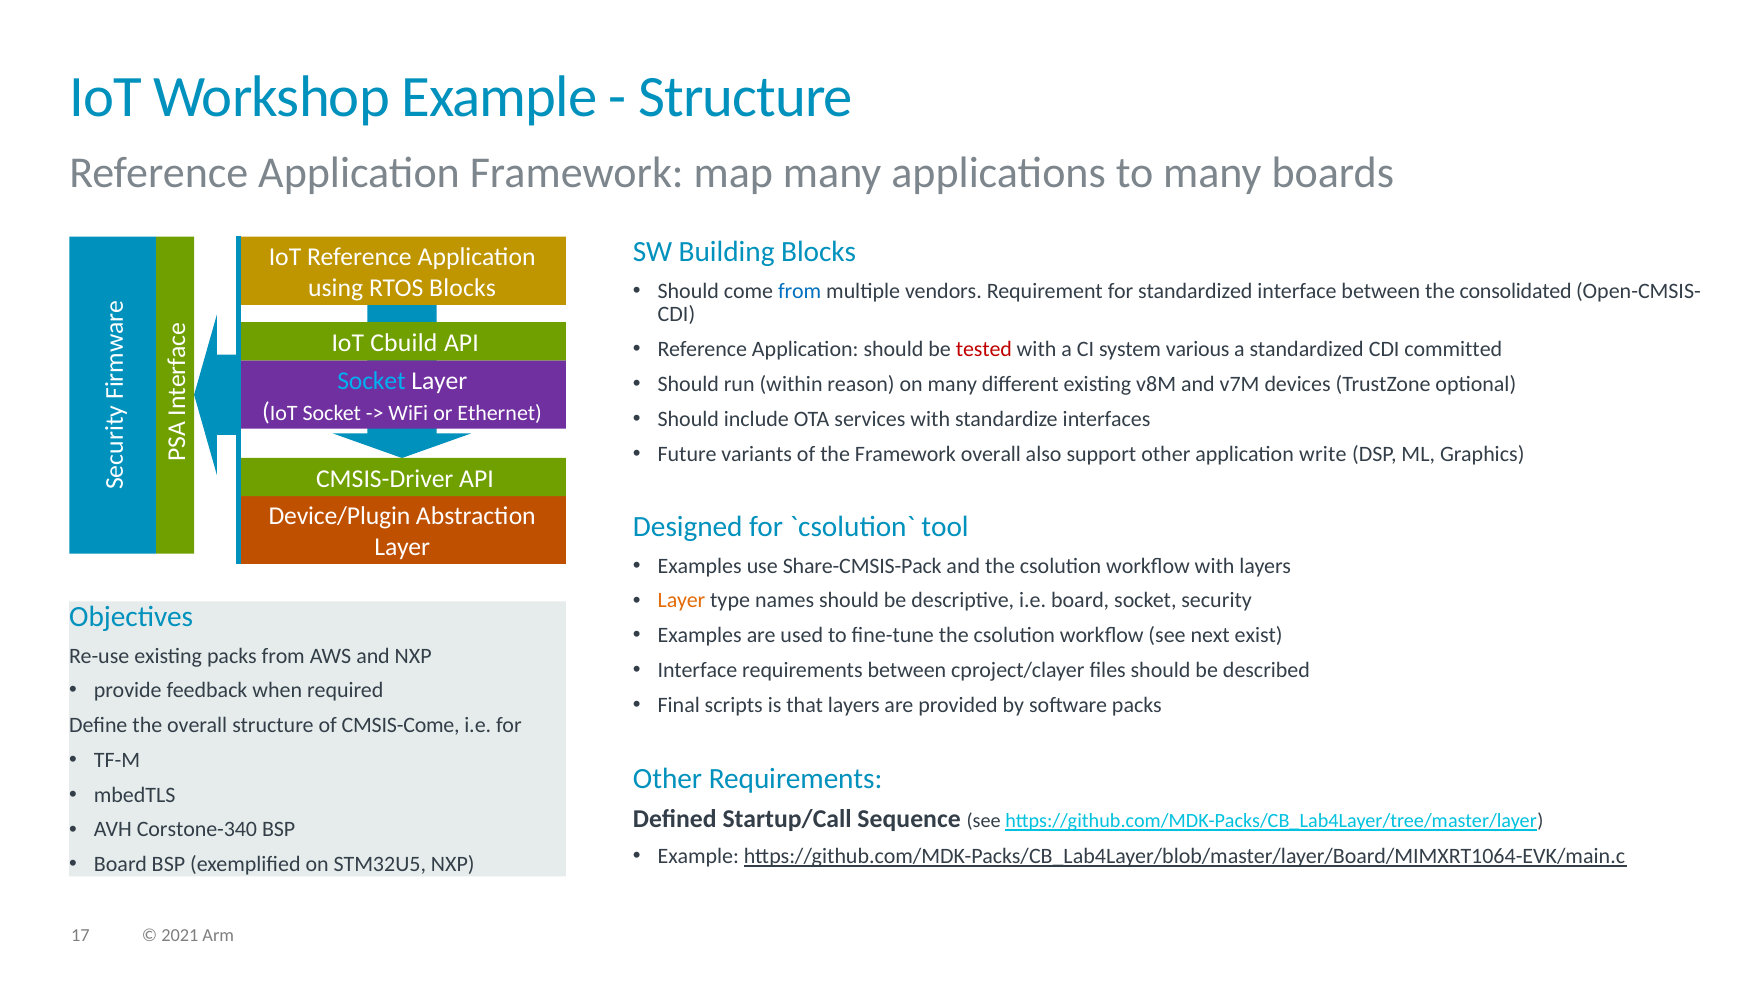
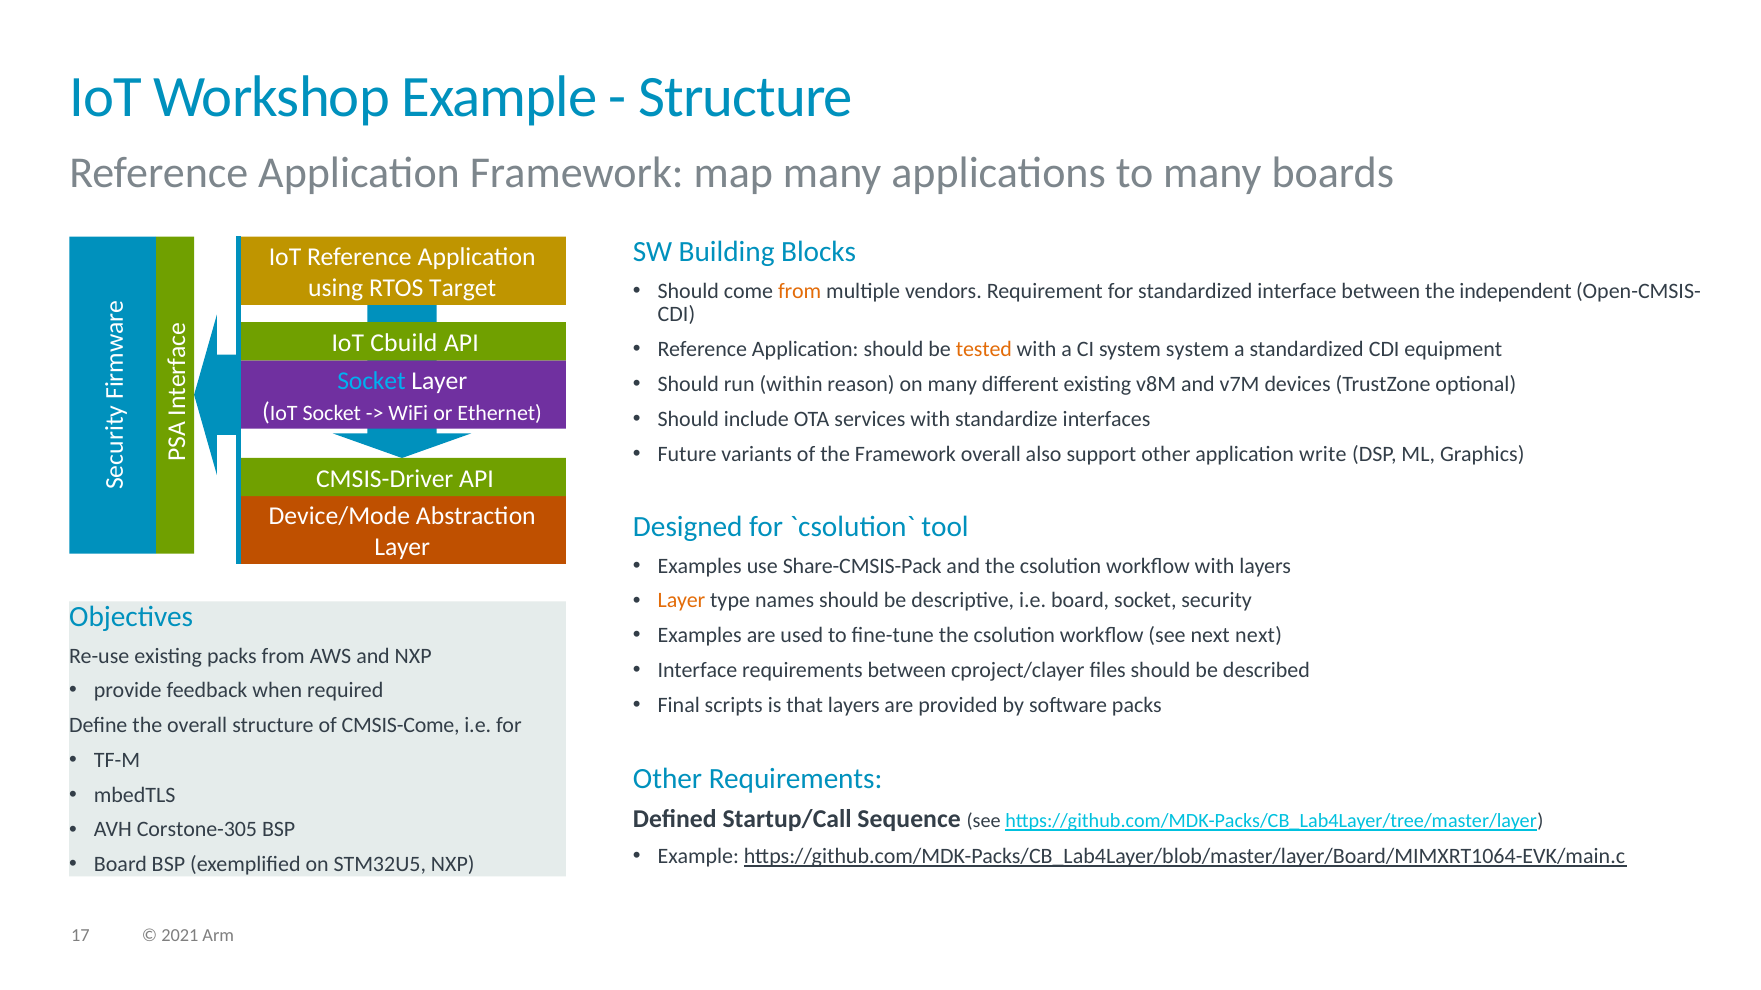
RTOS Blocks: Blocks -> Target
from at (800, 291) colour: blue -> orange
consolidated: consolidated -> independent
tested colour: red -> orange
system various: various -> system
committed: committed -> equipment
Device/Plugin: Device/Plugin -> Device/Mode
next exist: exist -> next
Corstone-340: Corstone-340 -> Corstone-305
